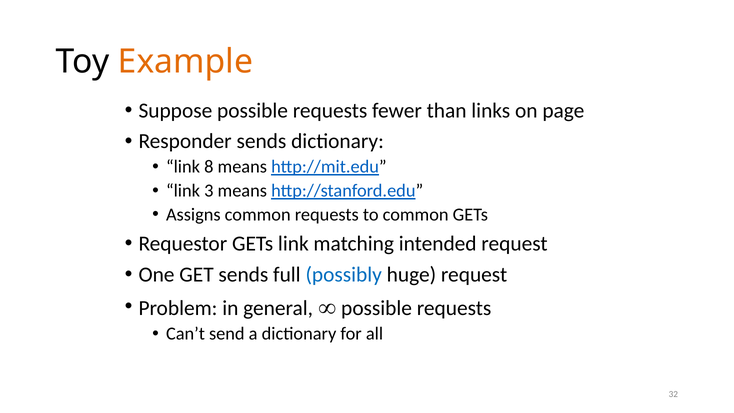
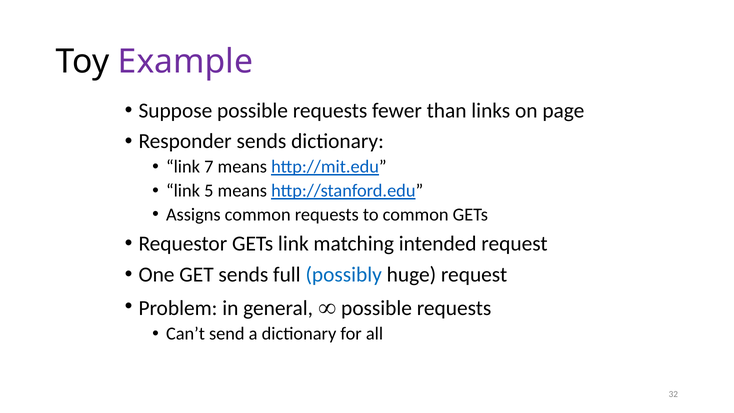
Example colour: orange -> purple
8: 8 -> 7
3: 3 -> 5
